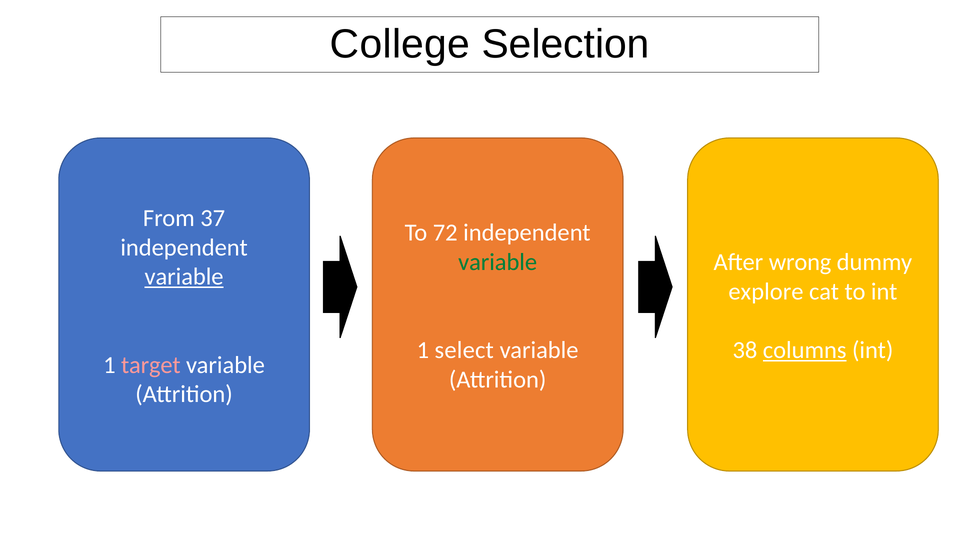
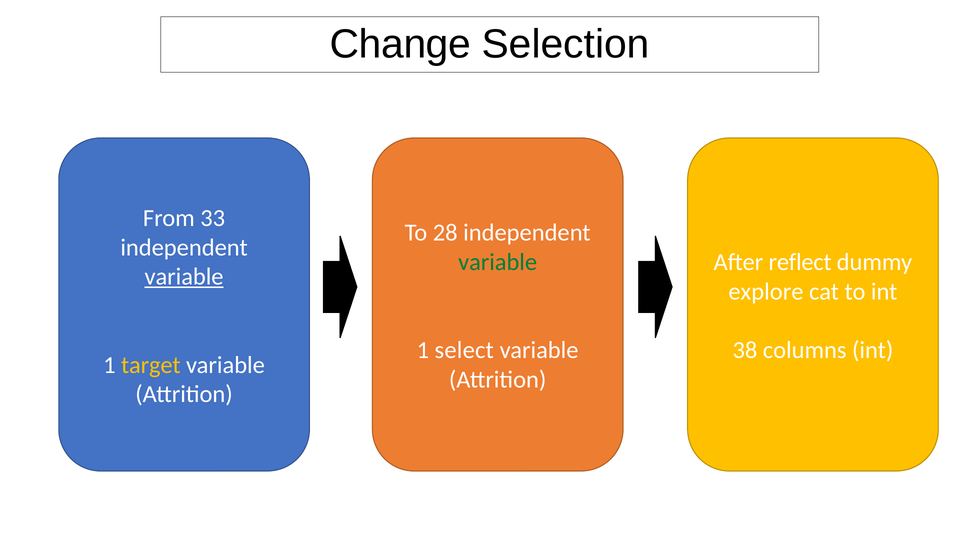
College: College -> Change
37: 37 -> 33
72: 72 -> 28
wrong: wrong -> reflect
columns underline: present -> none
target colour: pink -> yellow
